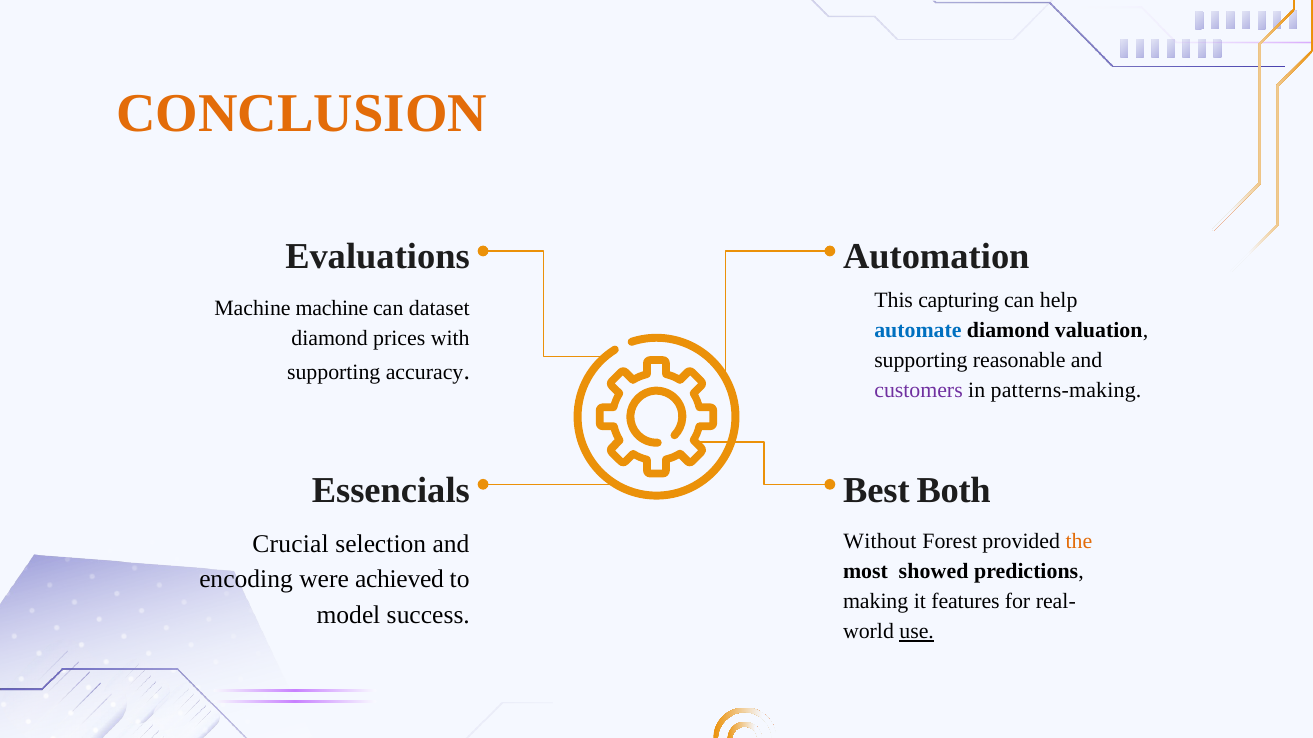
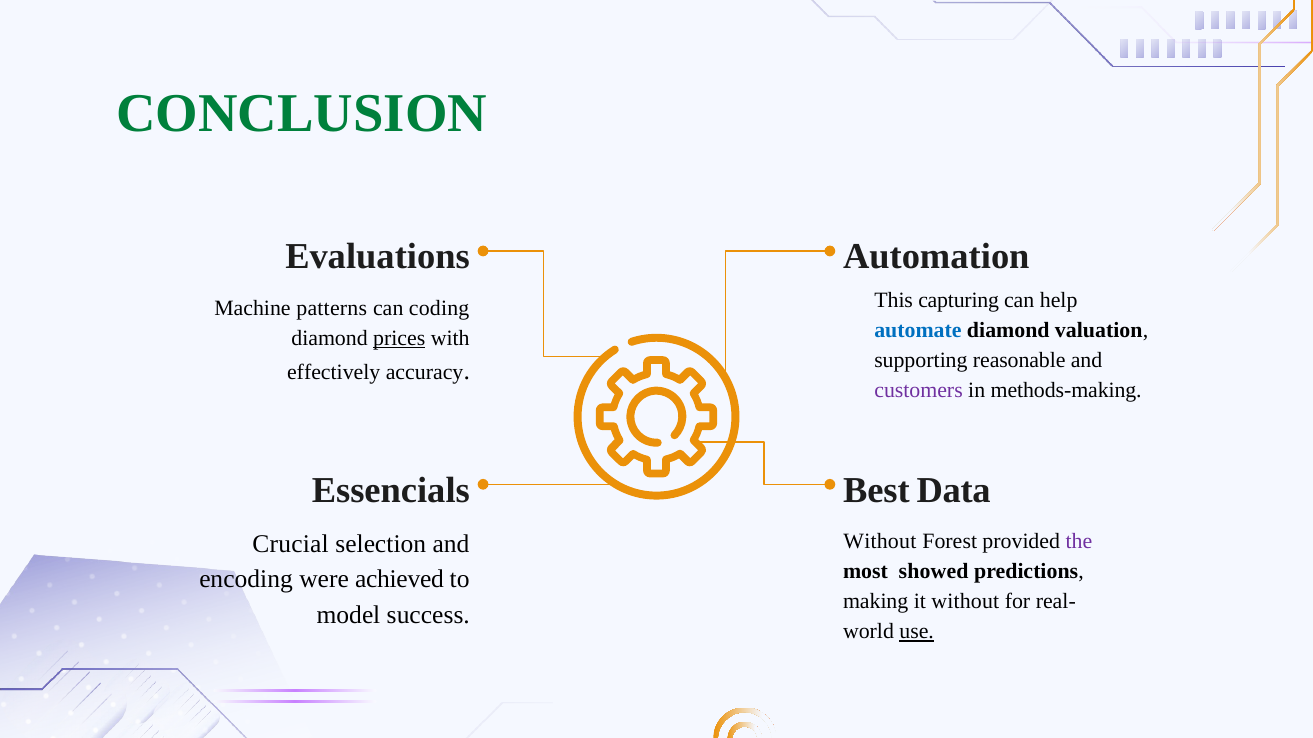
CONCLUSION colour: orange -> green
Machine machine: machine -> patterns
dataset: dataset -> coding
prices underline: none -> present
supporting at (334, 373): supporting -> effectively
patterns-making: patterns-making -> methods-making
Both: Both -> Data
the colour: orange -> purple
it features: features -> without
